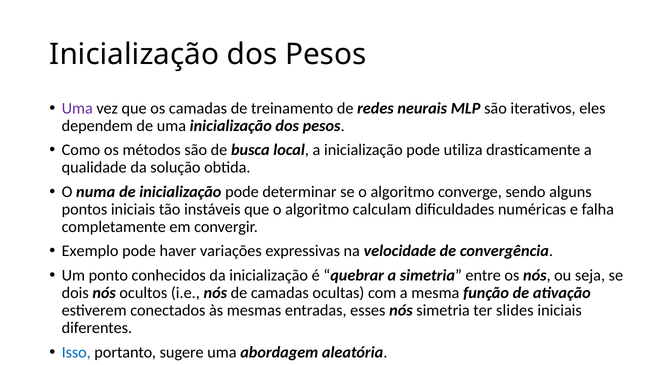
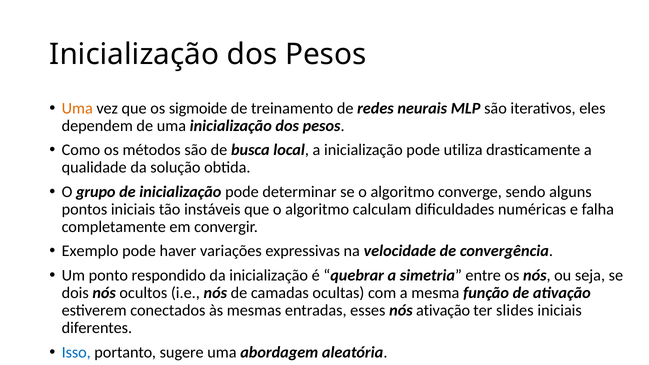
Uma at (77, 108) colour: purple -> orange
os camadas: camadas -> sigmoide
numa: numa -> grupo
conhecidos: conhecidos -> respondido
nós simetria: simetria -> ativação
